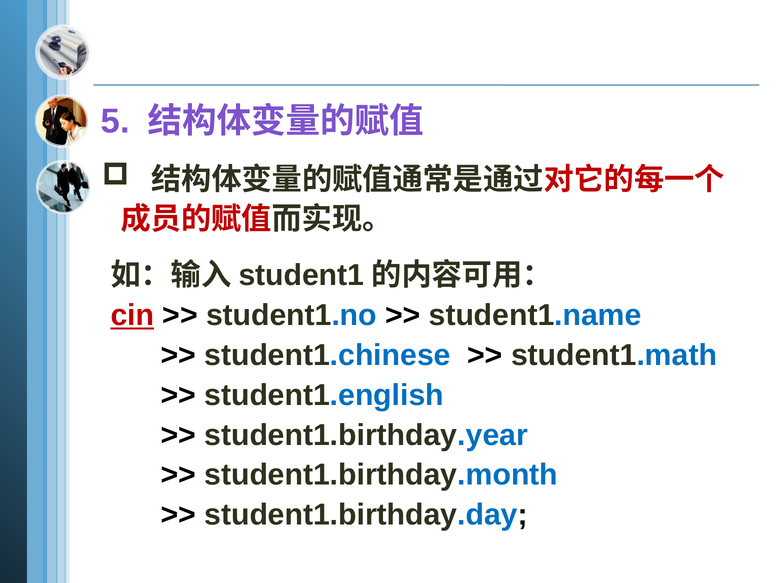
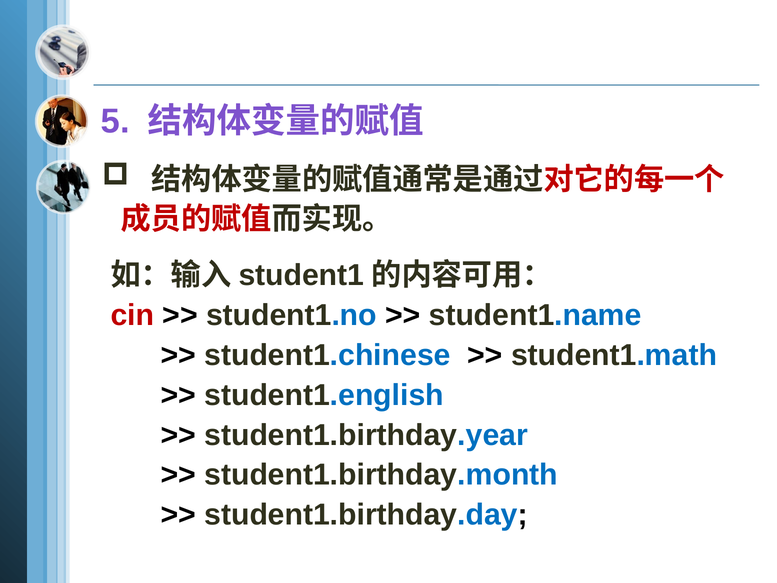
cin underline: present -> none
